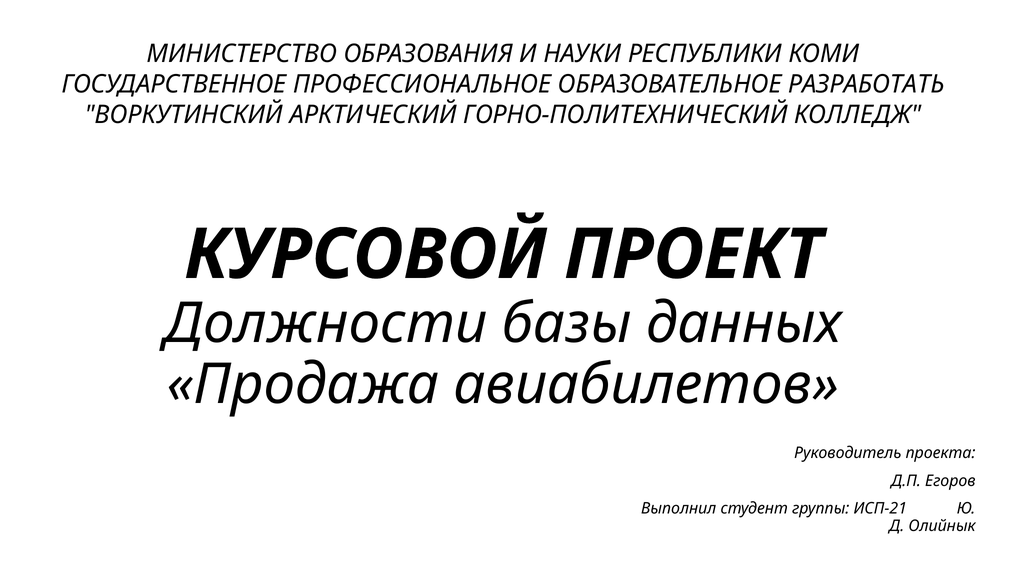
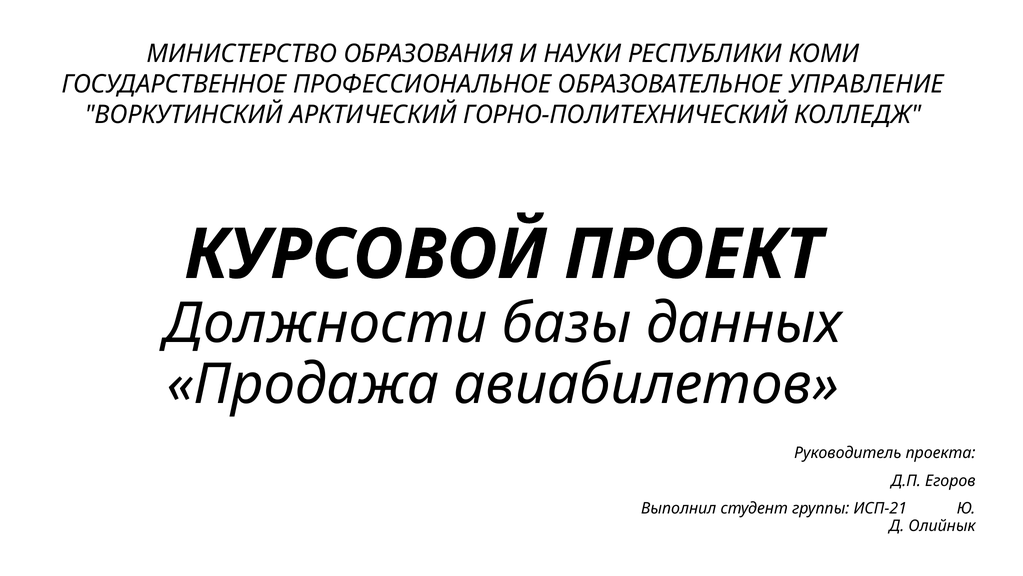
РАЗРАБОТАТЬ: РАЗРАБОТАТЬ -> УПРАВЛЕНИЕ
